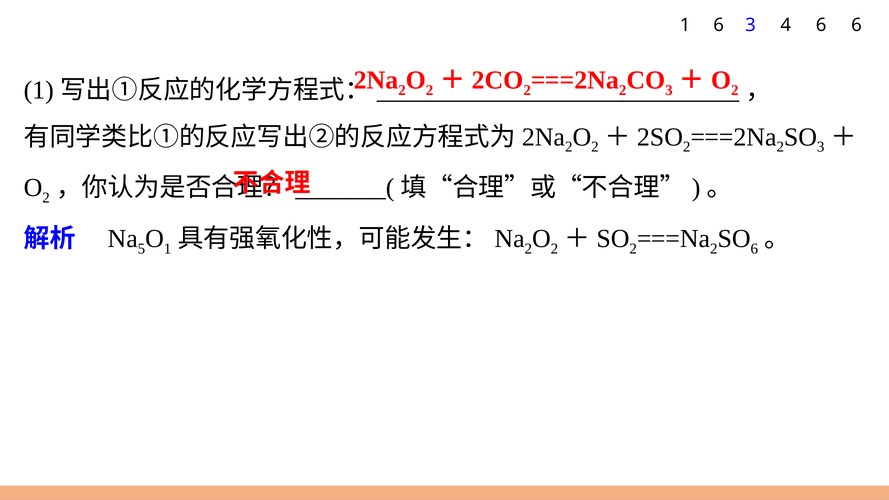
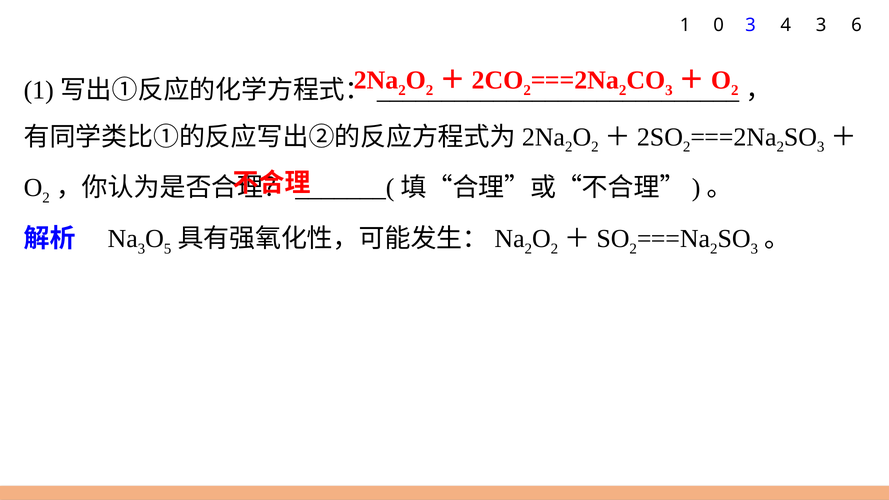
1 6: 6 -> 0
4 6: 6 -> 3
5 at (141, 249): 5 -> 3
1 at (168, 249): 1 -> 5
6 at (754, 249): 6 -> 3
